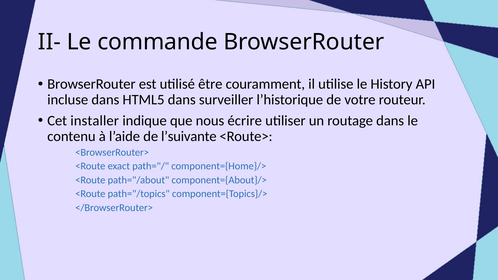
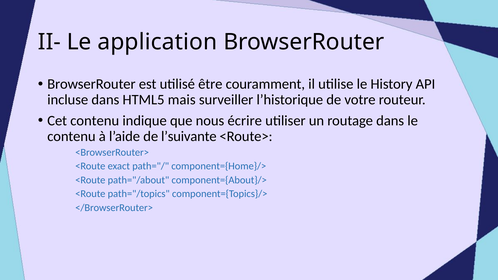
commande: commande -> application
HTML5 dans: dans -> mais
Cet installer: installer -> contenu
